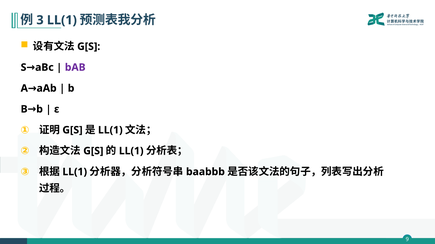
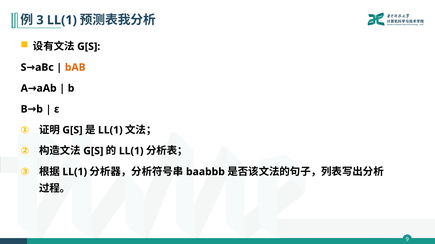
bAB colour: purple -> orange
